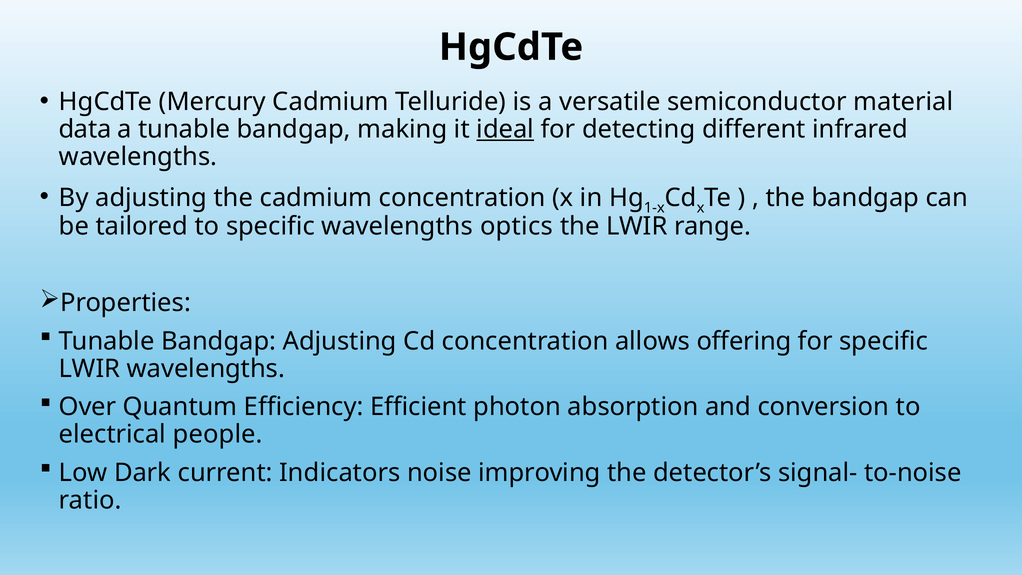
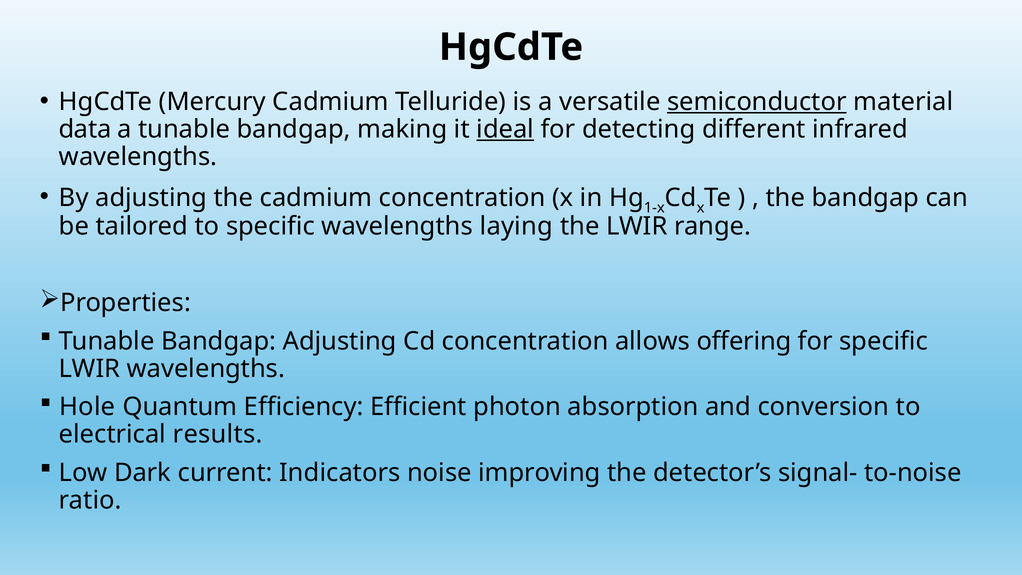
semiconductor underline: none -> present
optics: optics -> laying
Over: Over -> Hole
people: people -> results
